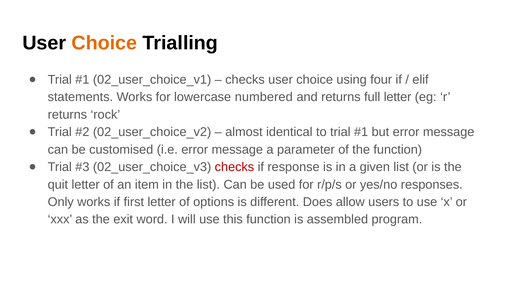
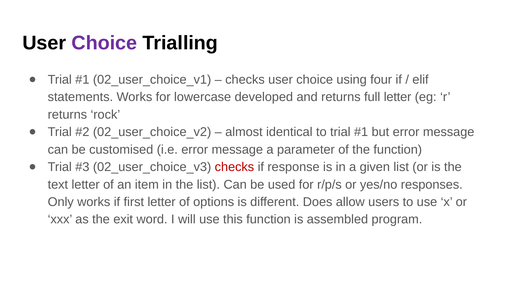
Choice at (104, 43) colour: orange -> purple
numbered: numbered -> developed
quit: quit -> text
